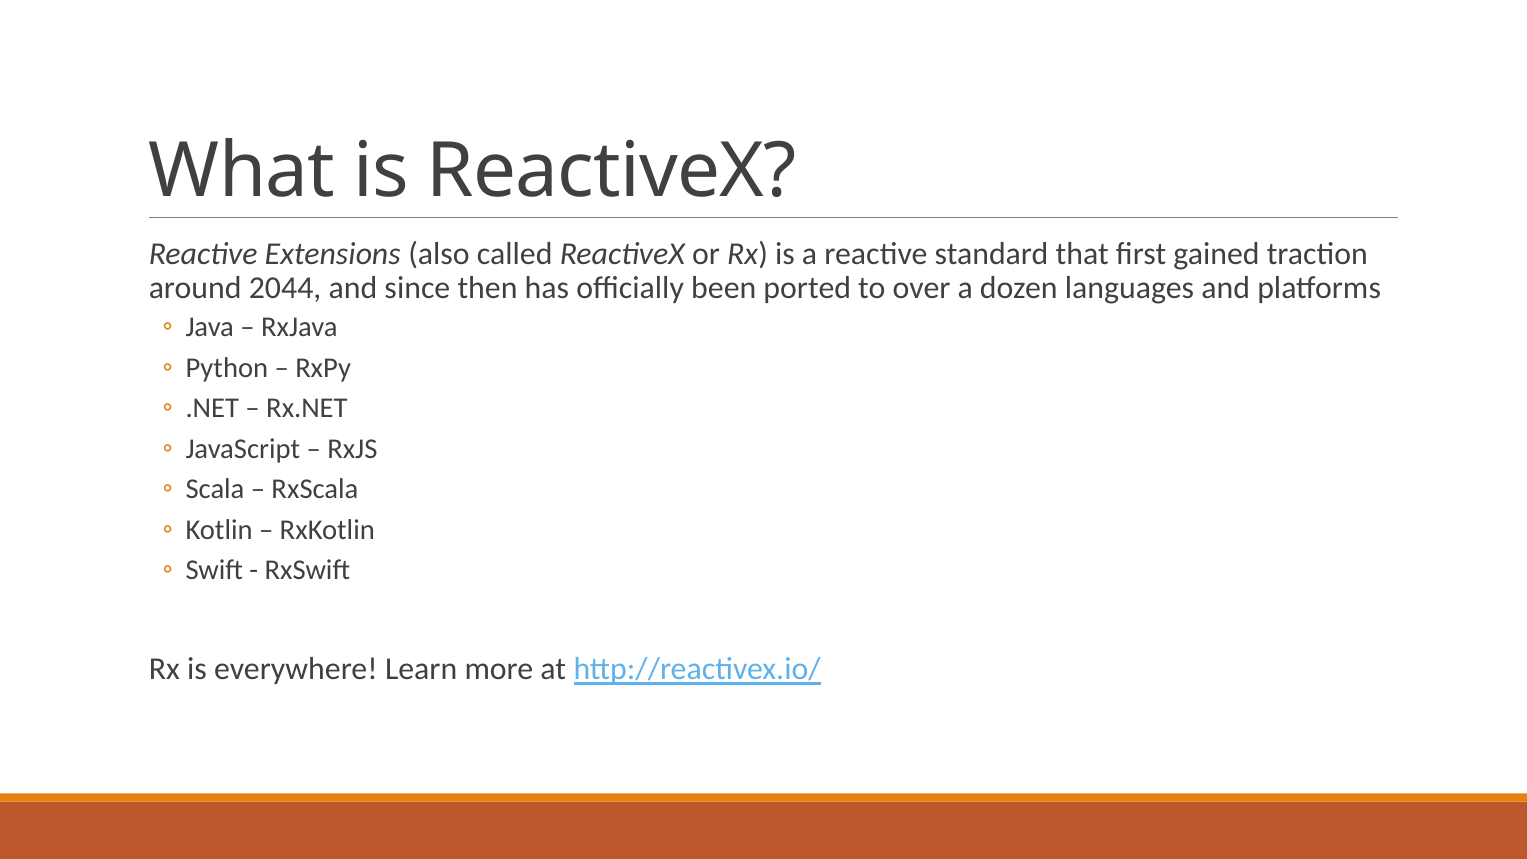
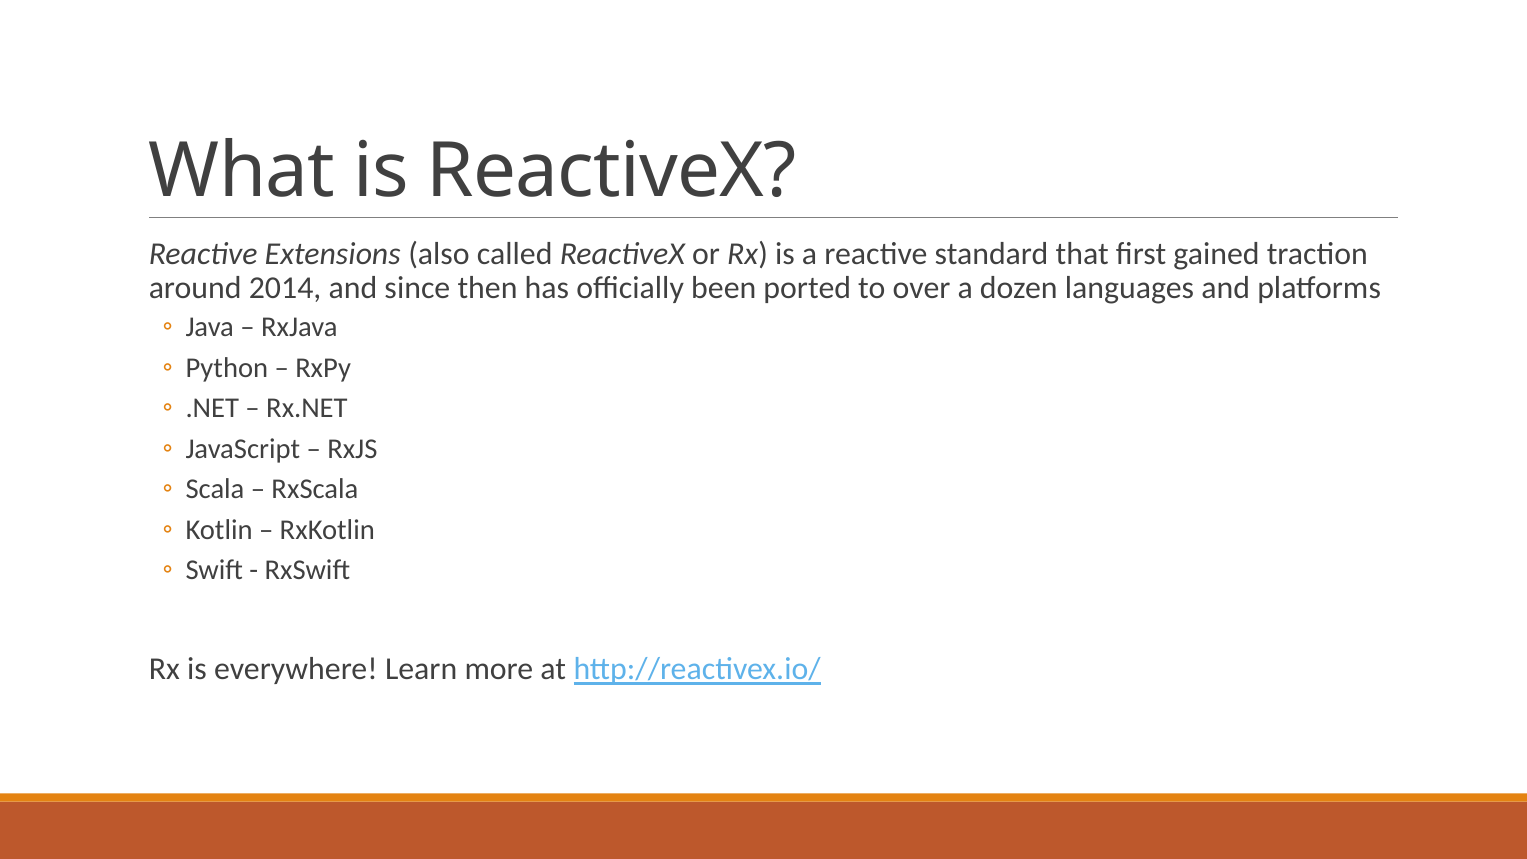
2044: 2044 -> 2014
